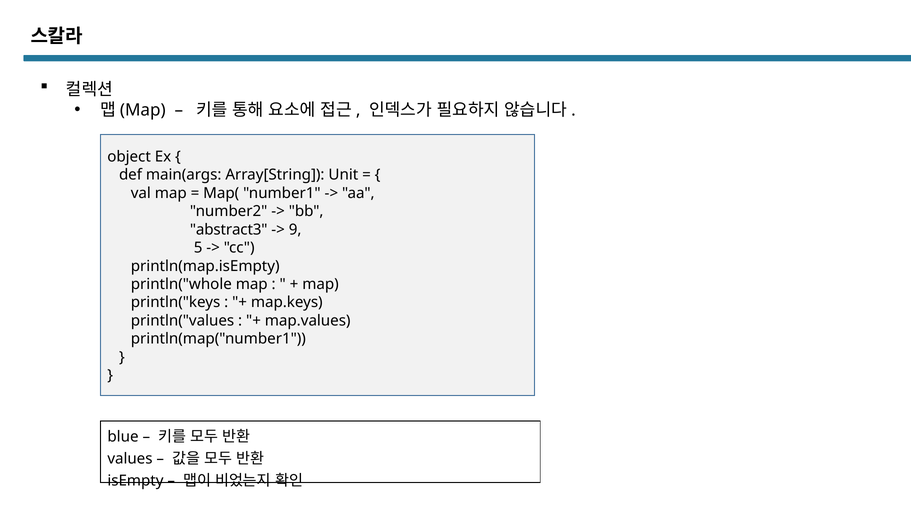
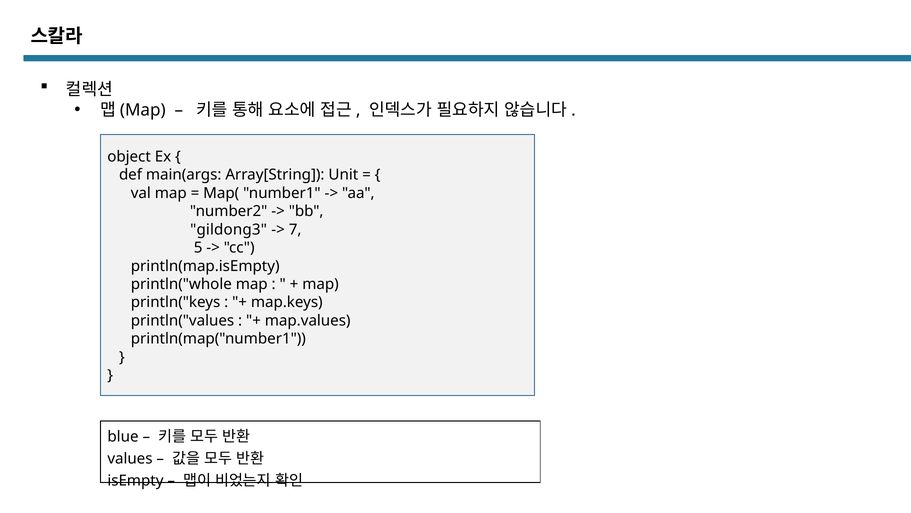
abstract3: abstract3 -> gildong3
9: 9 -> 7
